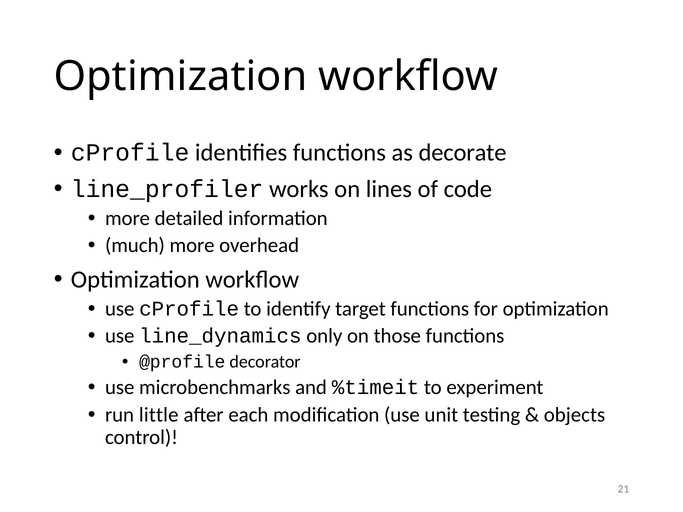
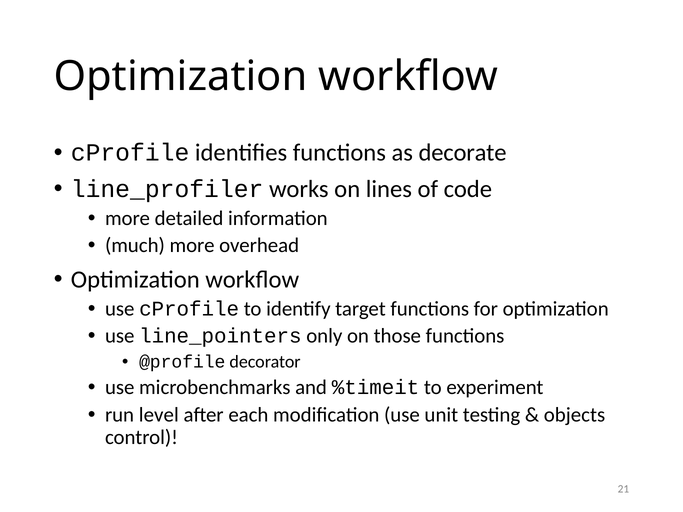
line_dynamics: line_dynamics -> line_pointers
little: little -> level
